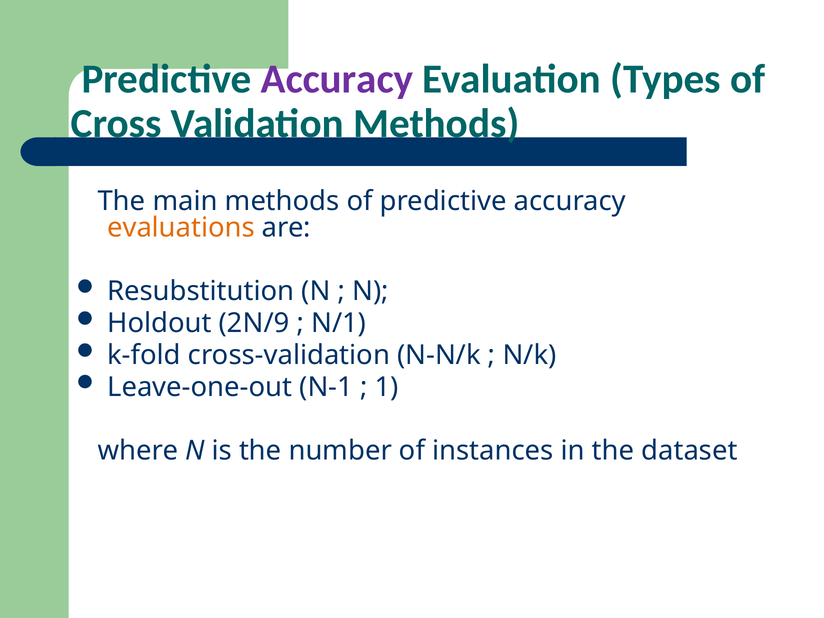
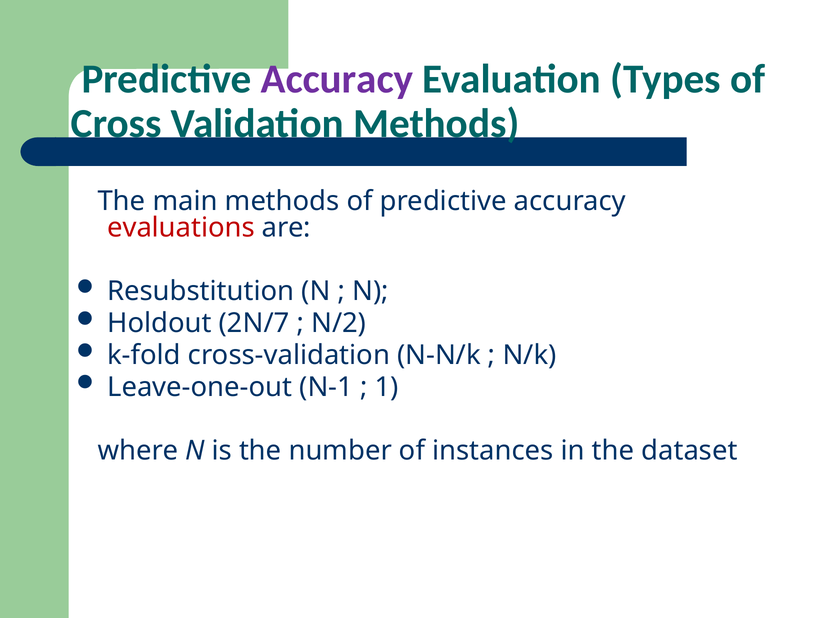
evaluations colour: orange -> red
2N/9: 2N/9 -> 2N/7
N/1: N/1 -> N/2
